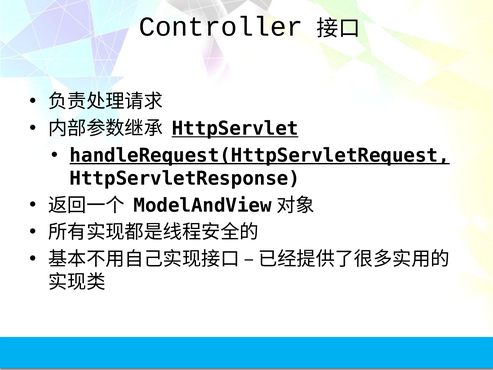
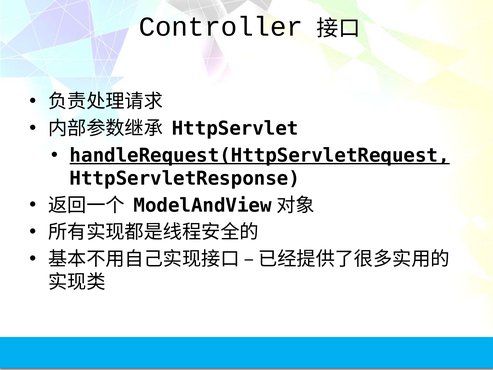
HttpServlet underline: present -> none
